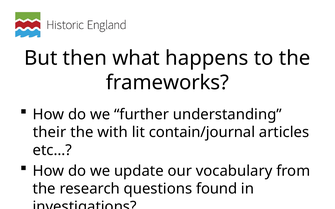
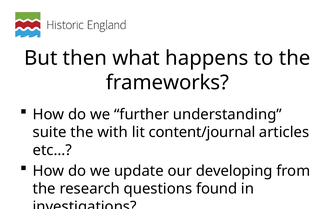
their: their -> suite
contain/journal: contain/journal -> content/journal
vocabulary: vocabulary -> developing
